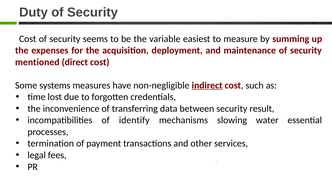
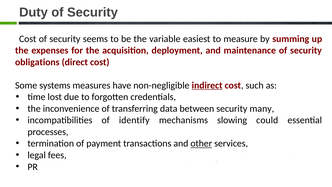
mentioned: mentioned -> obligations
result: result -> many
water: water -> could
other underline: none -> present
